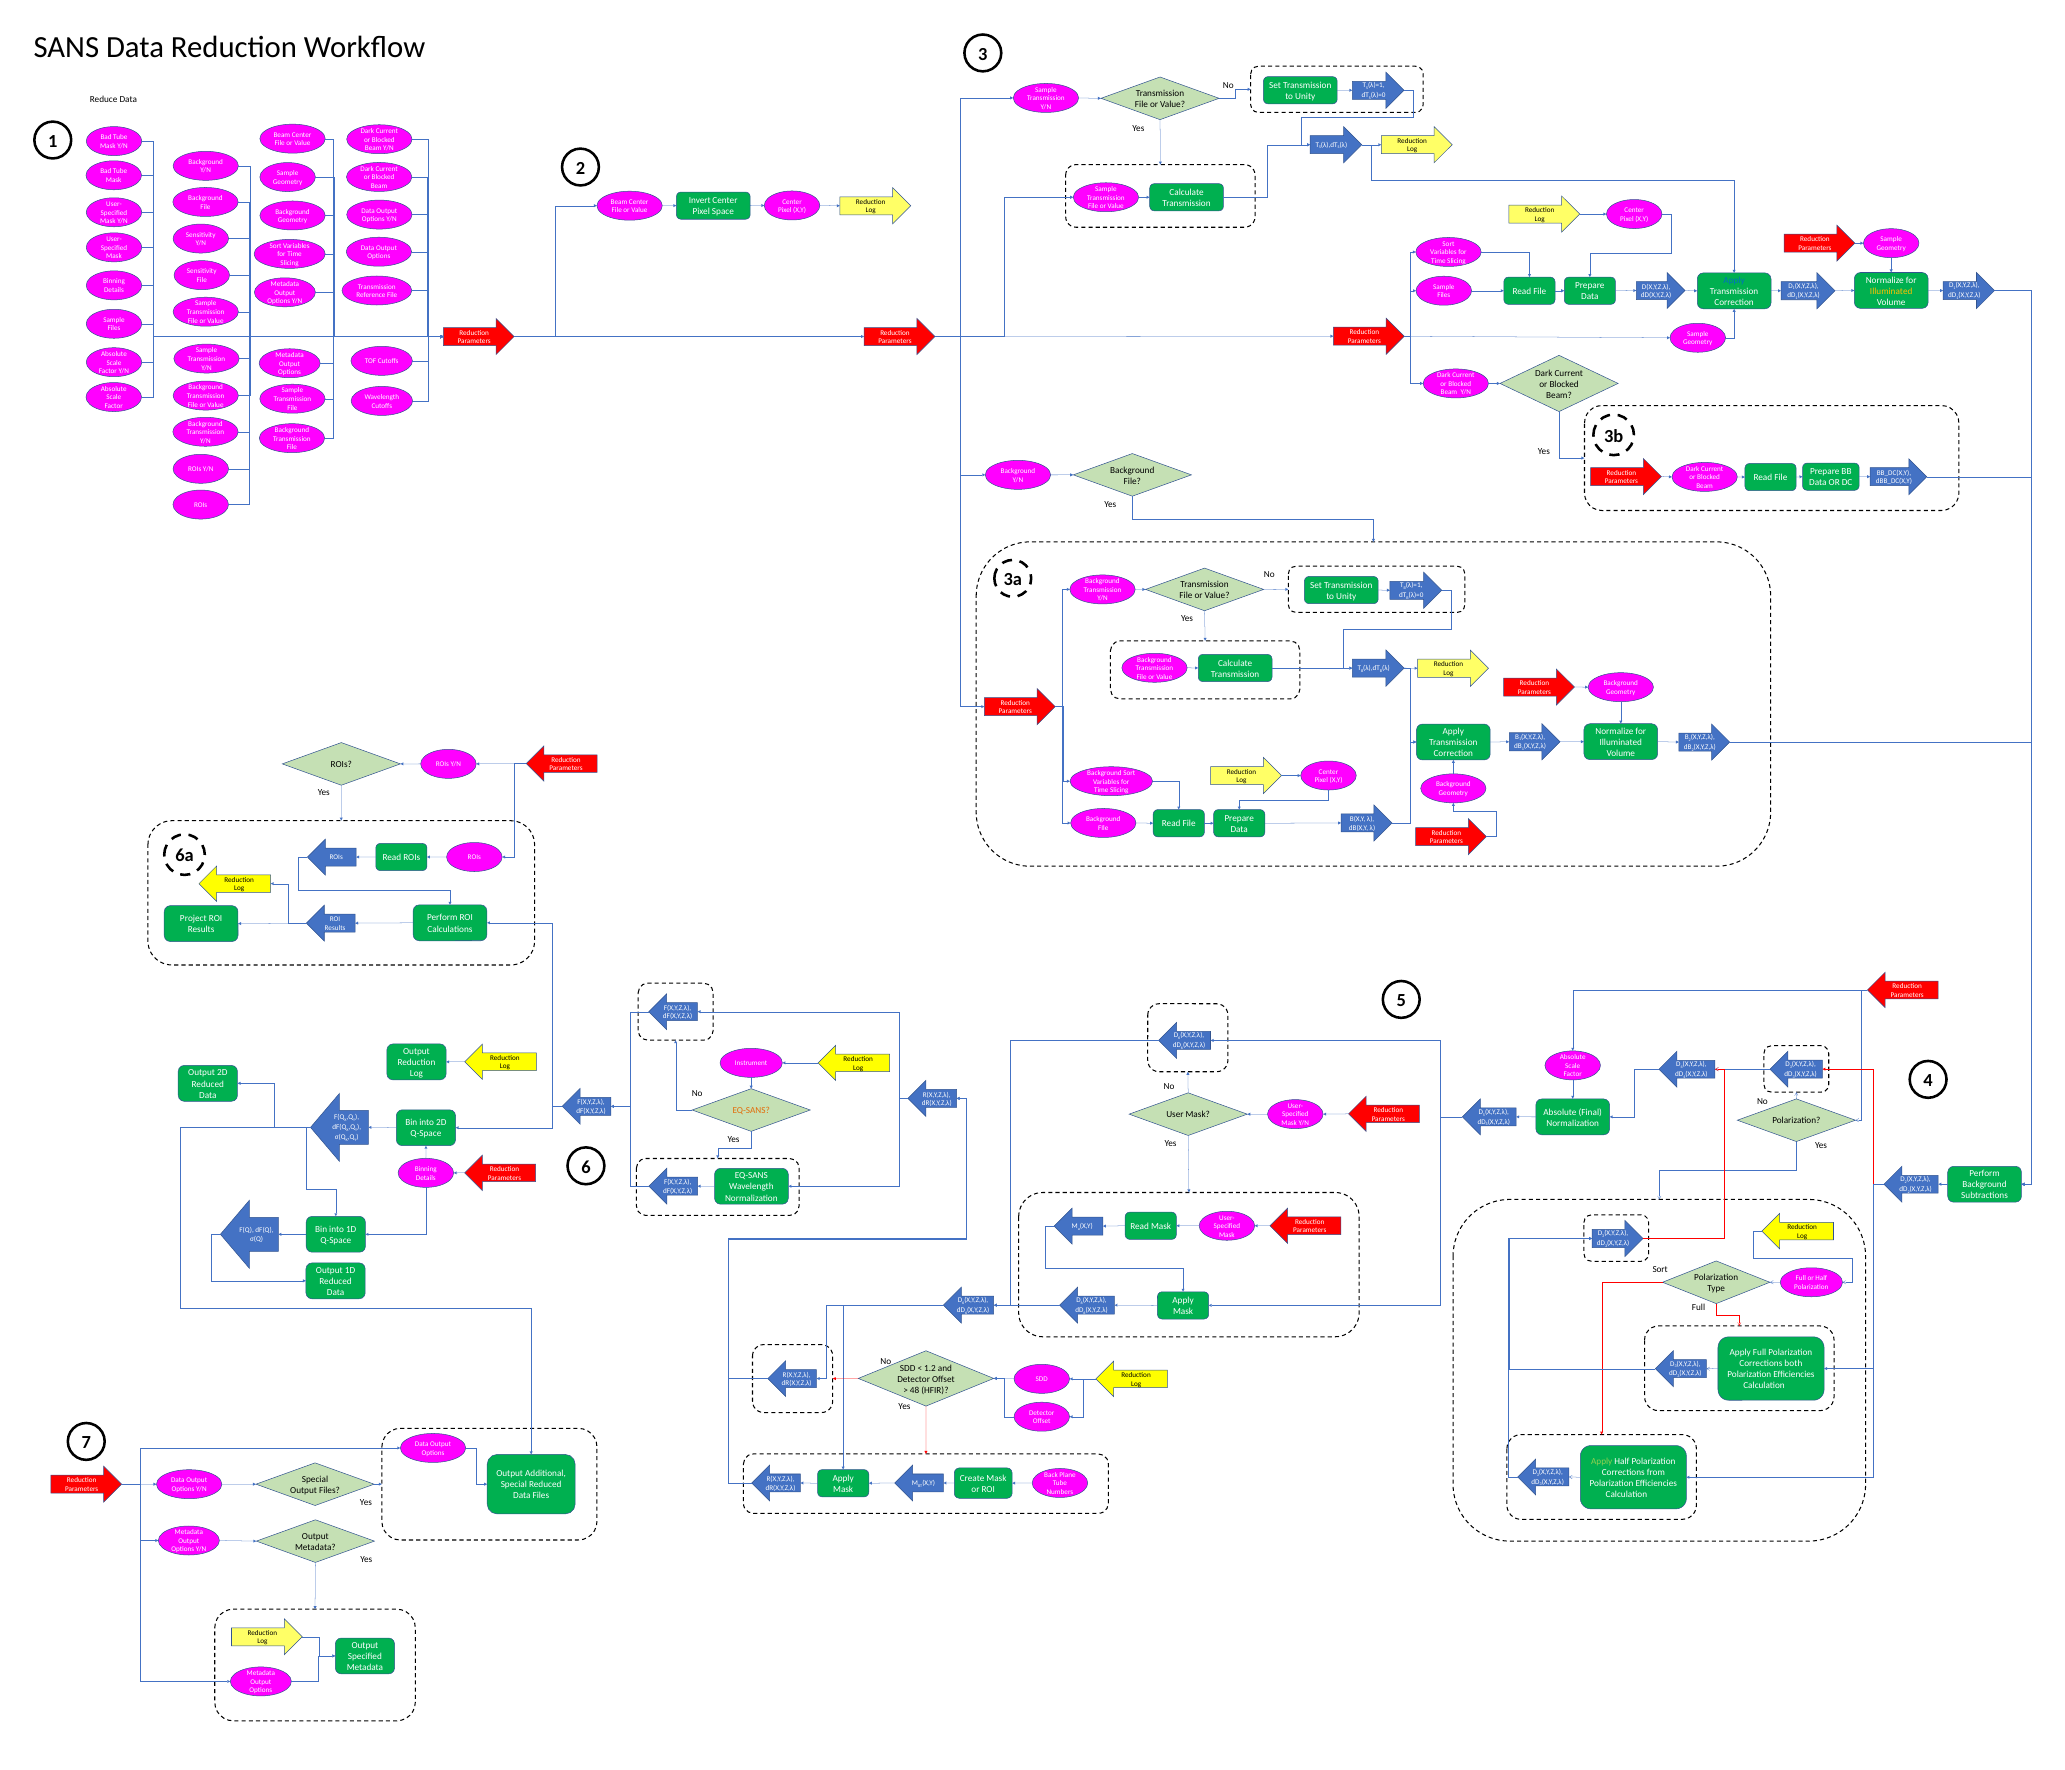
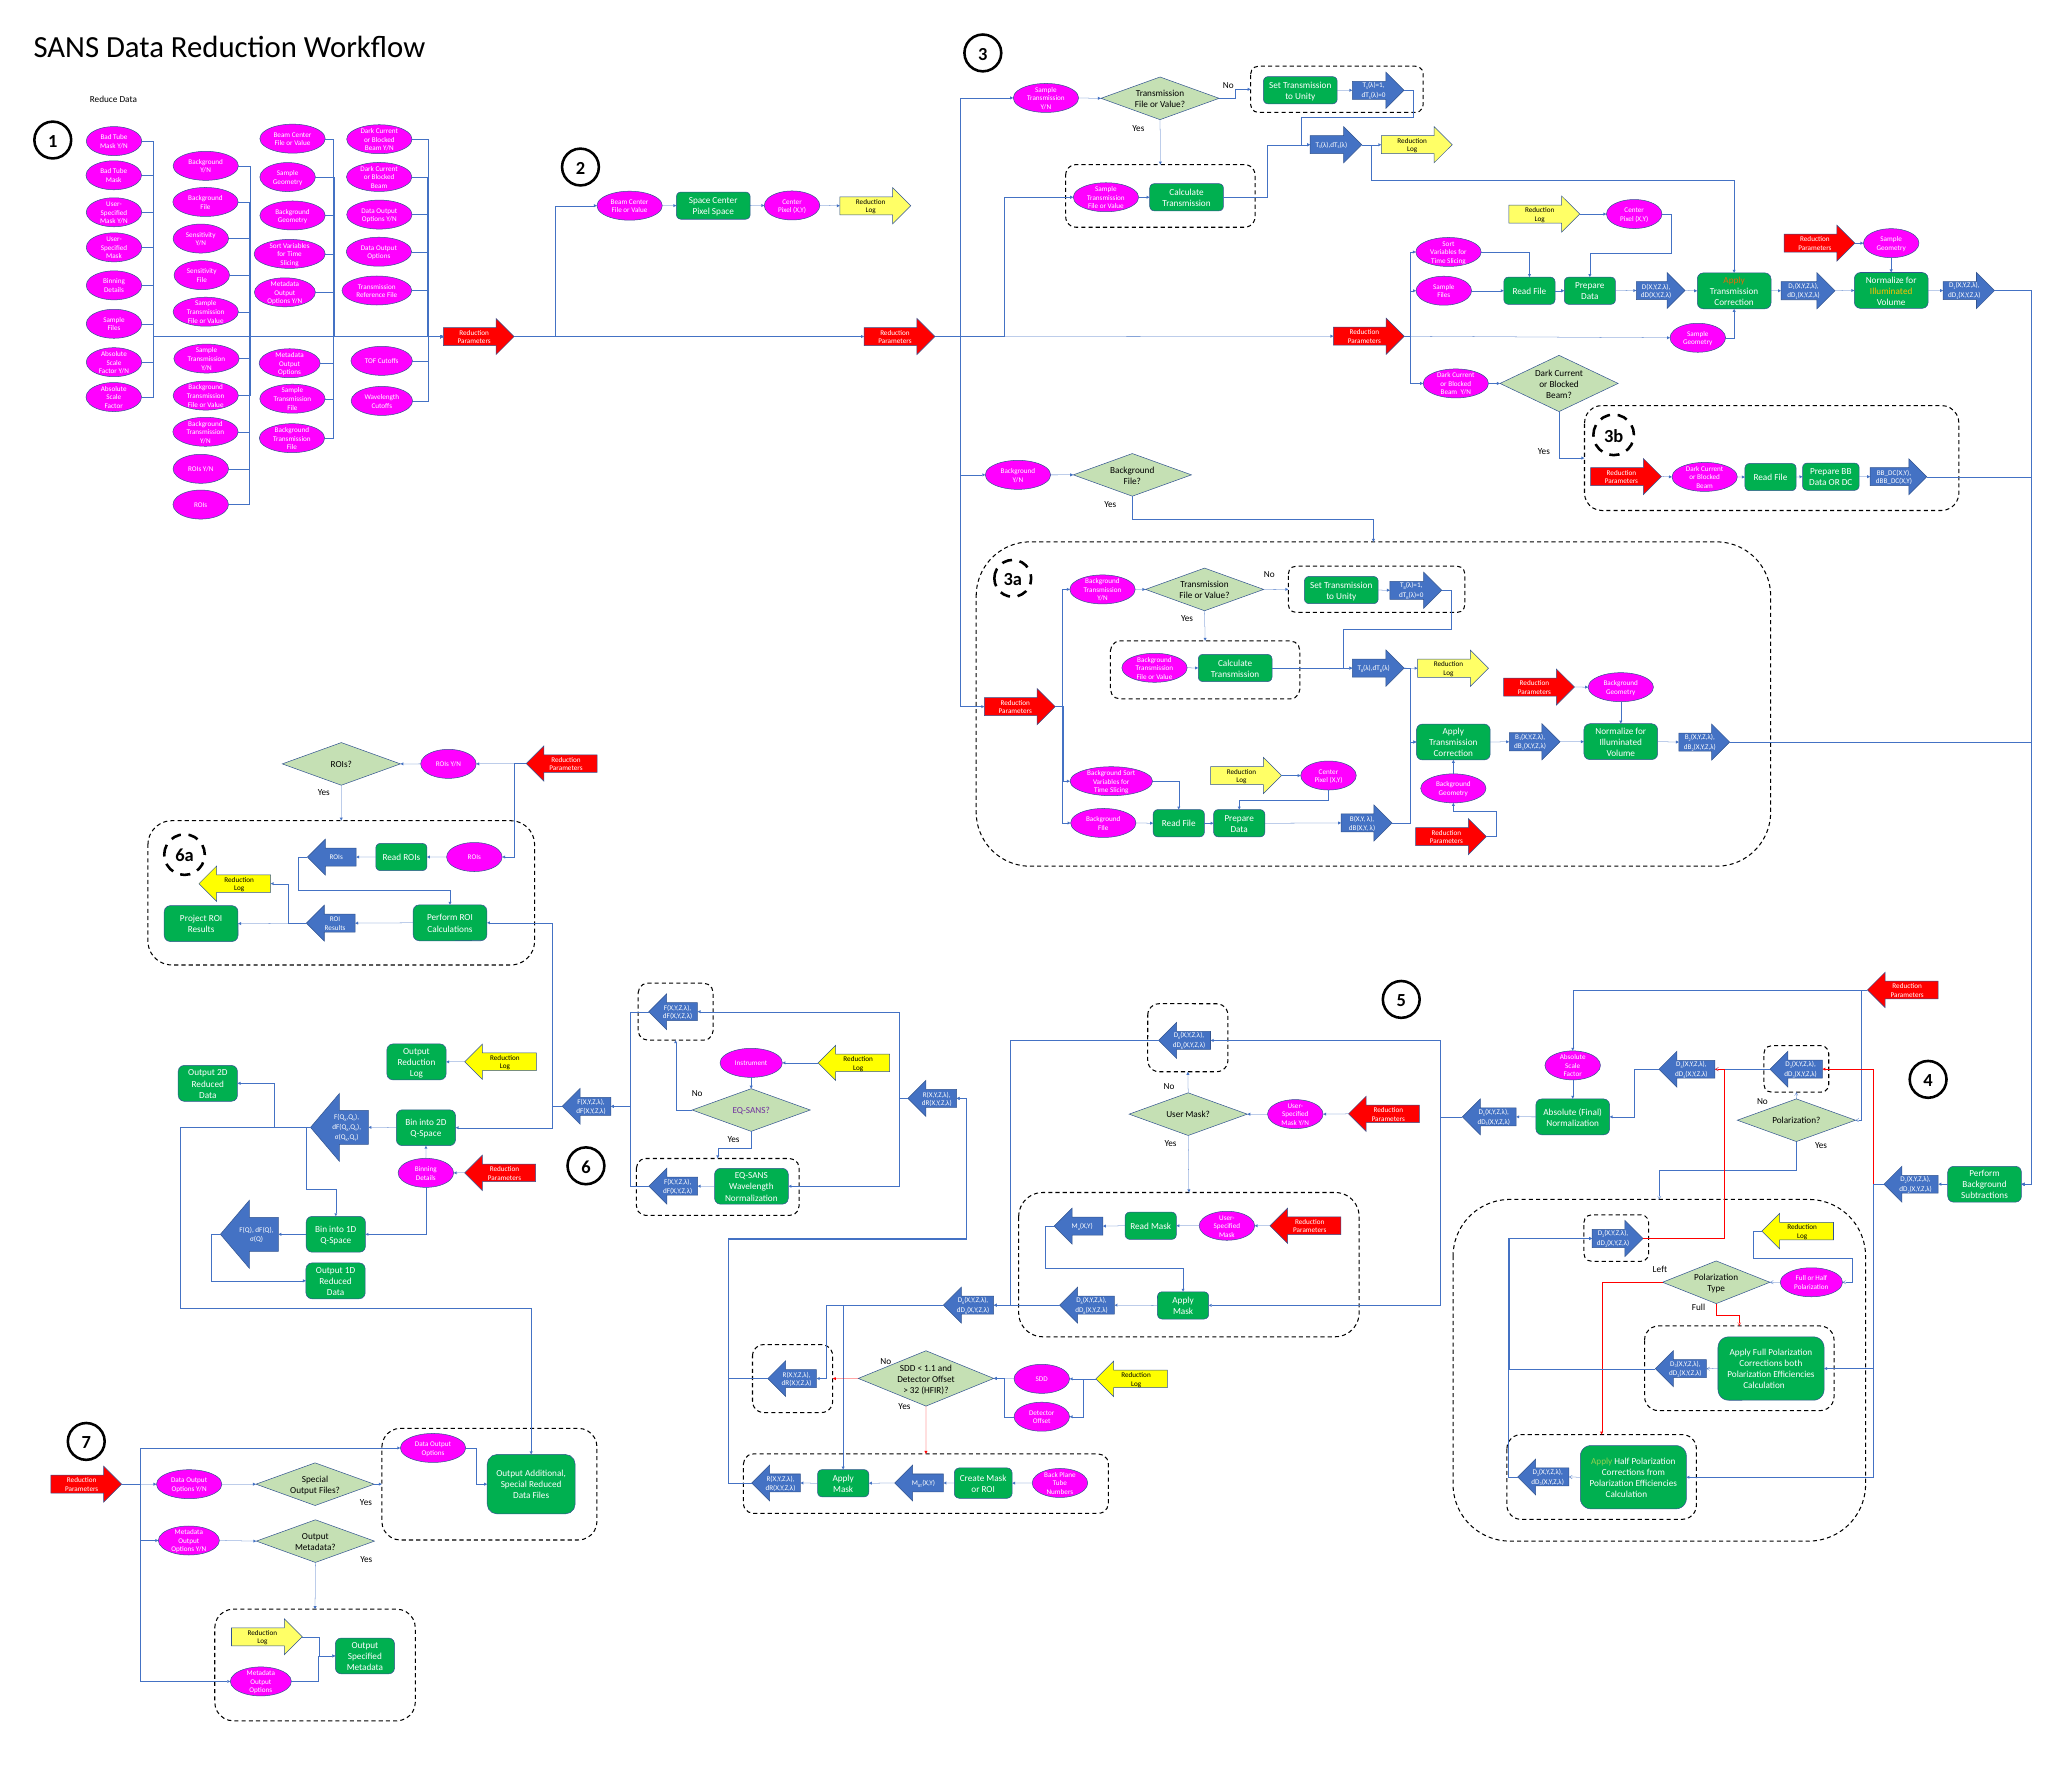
Invert at (700, 201): Invert -> Space
Apply at (1734, 280) colour: blue -> orange
EQ-SANS at (751, 1111) colour: orange -> purple
Sort at (1660, 1270): Sort -> Left
1.2: 1.2 -> 1.1
48: 48 -> 32
